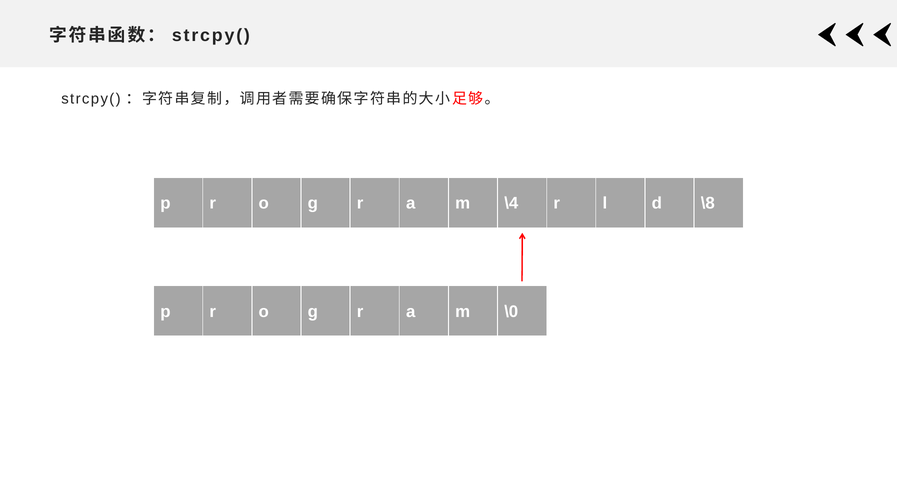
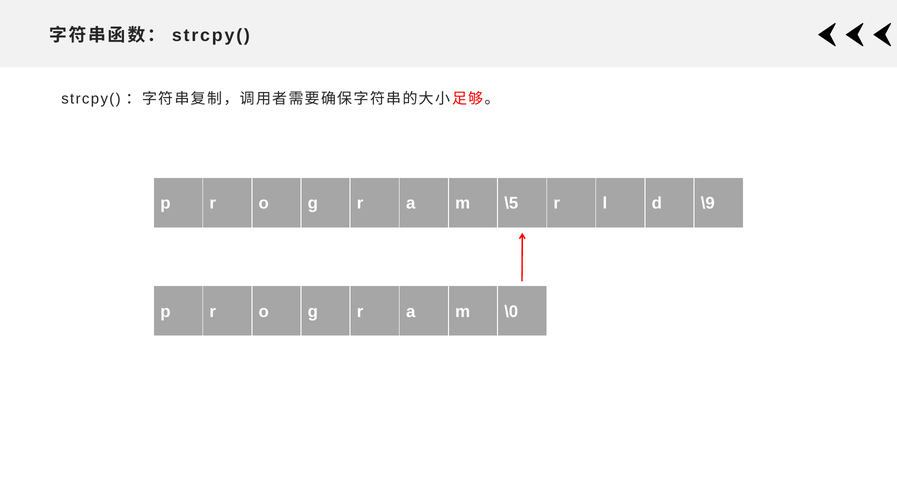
\4: \4 -> \5
\8: \8 -> \9
